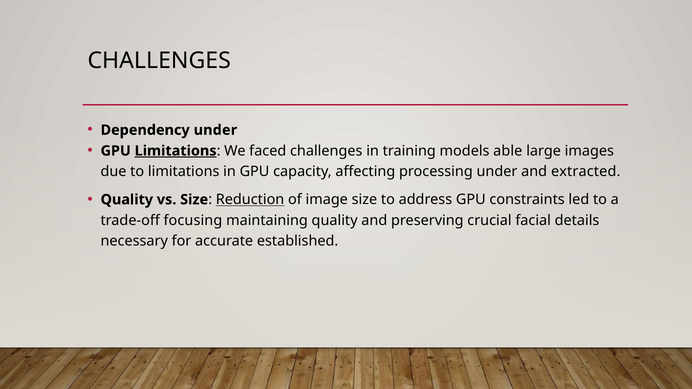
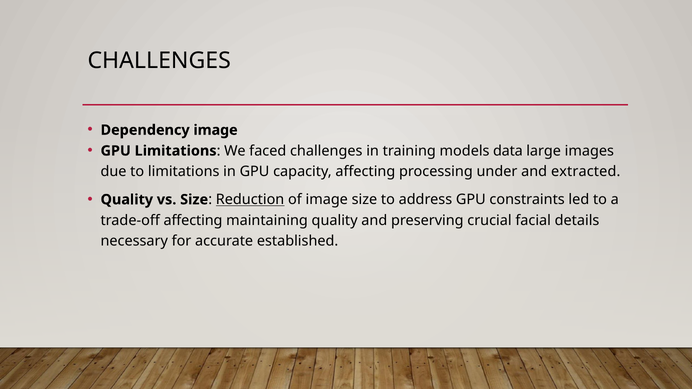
Dependency under: under -> image
Limitations at (176, 151) underline: present -> none
able: able -> data
trade-off focusing: focusing -> affecting
